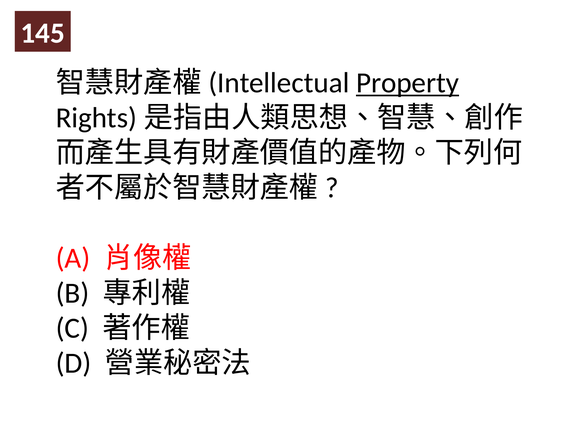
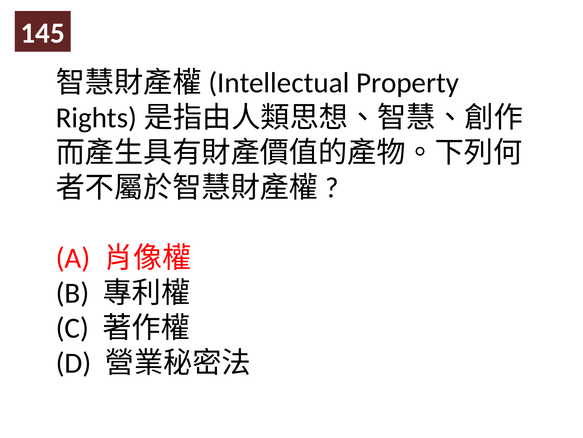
Property underline: present -> none
